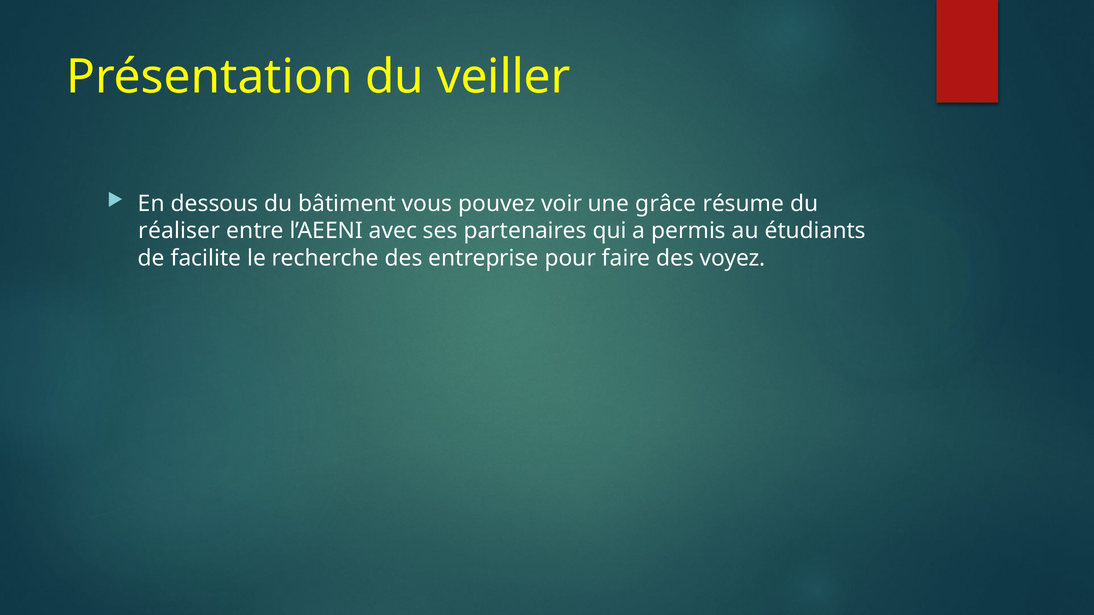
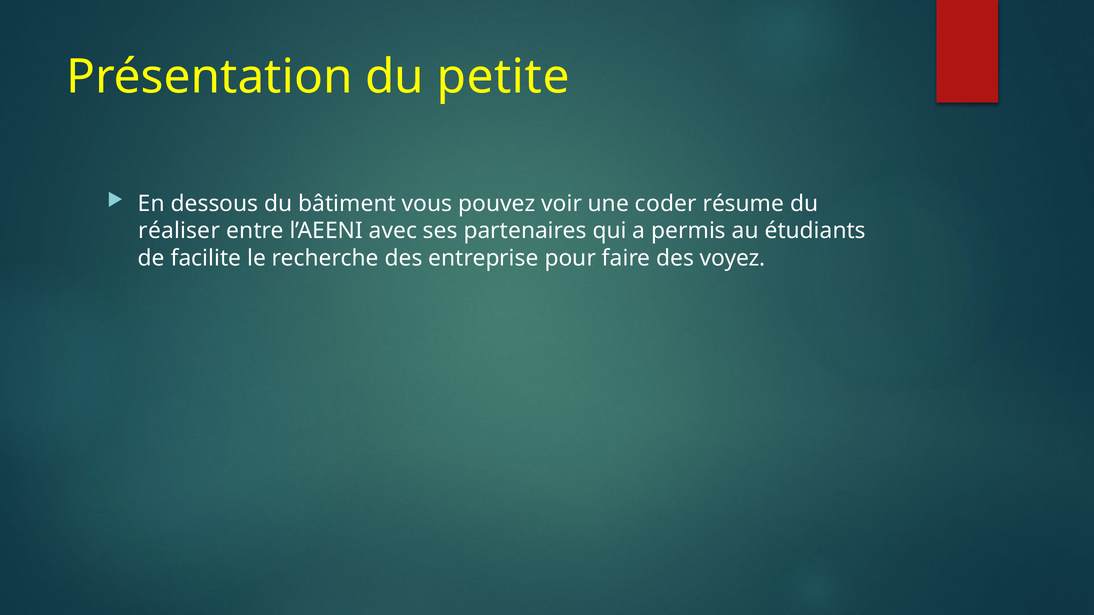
veiller: veiller -> petite
grâce: grâce -> coder
